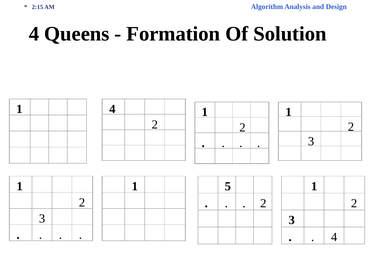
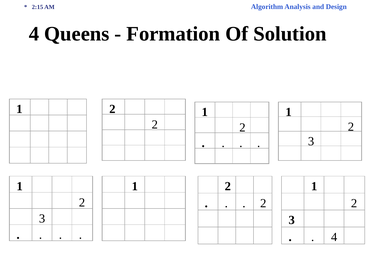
4 at (112, 109): 4 -> 2
5 at (228, 186): 5 -> 2
